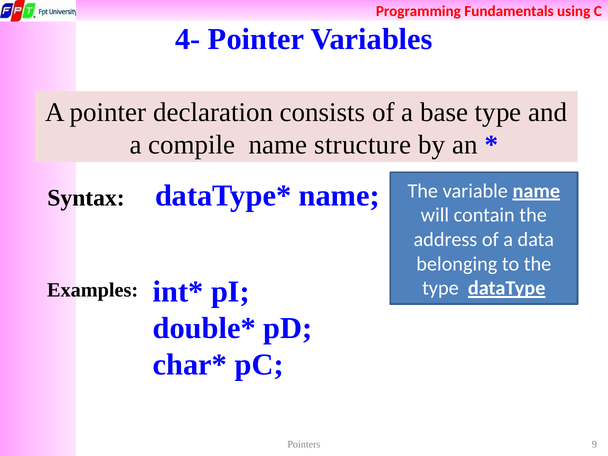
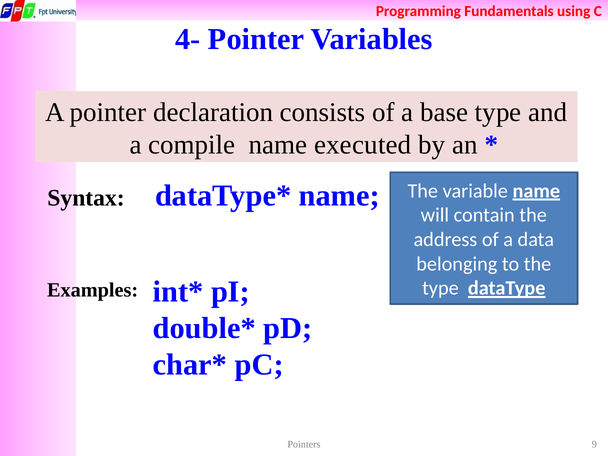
structure: structure -> executed
